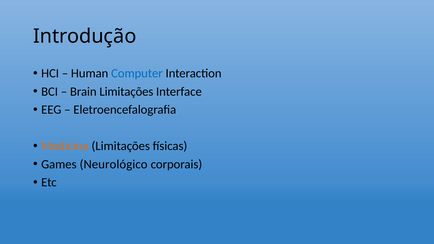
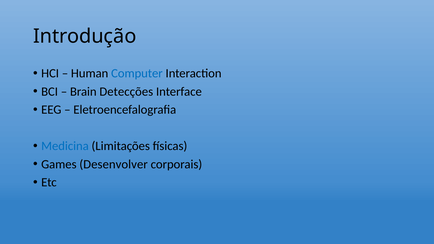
Brain Limitações: Limitações -> Detecções
Medicina colour: orange -> blue
Neurológico: Neurológico -> Desenvolver
